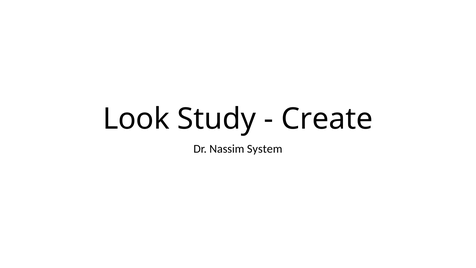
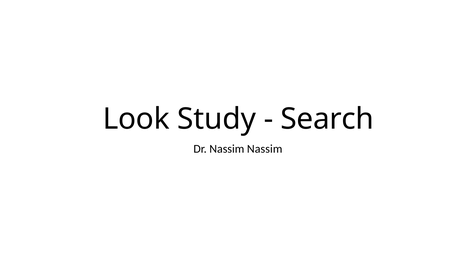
Create: Create -> Search
Nassim System: System -> Nassim
